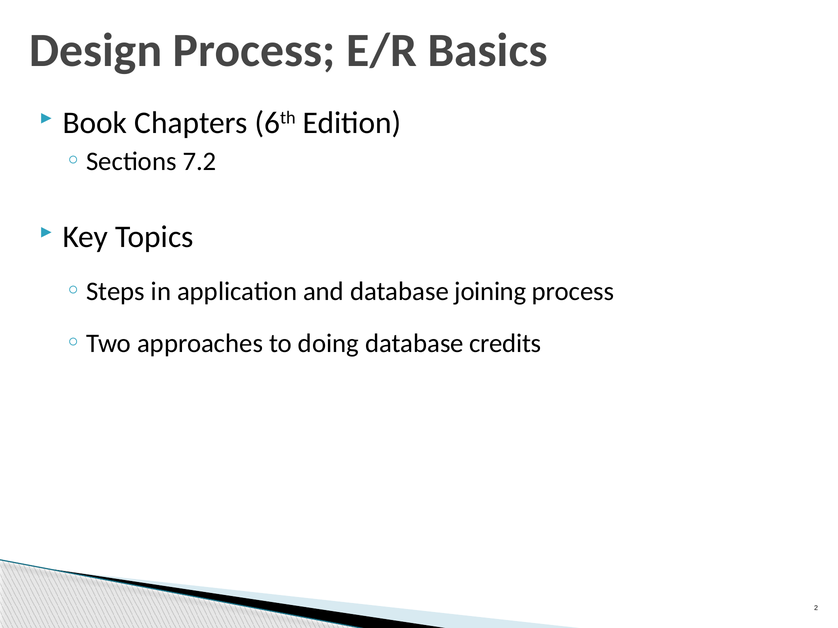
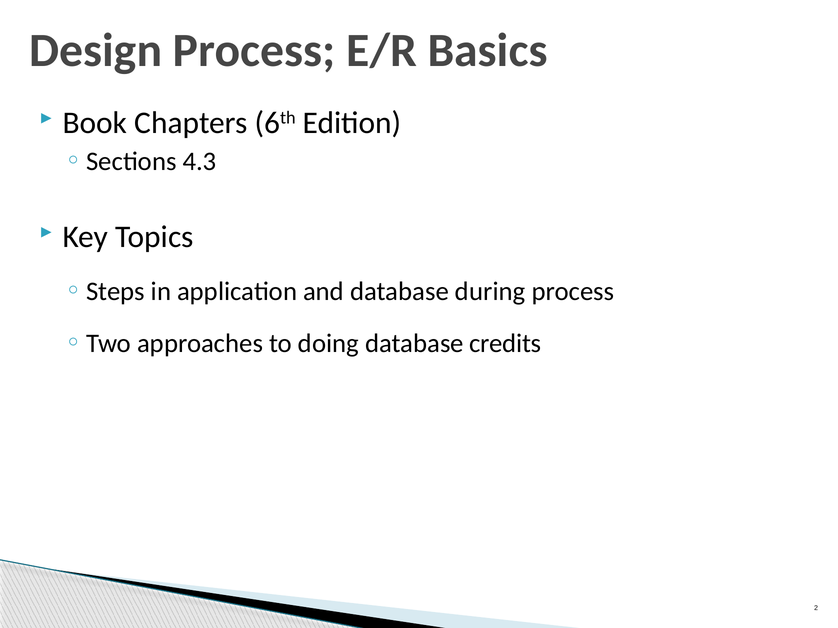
7.2: 7.2 -> 4.3
joining: joining -> during
